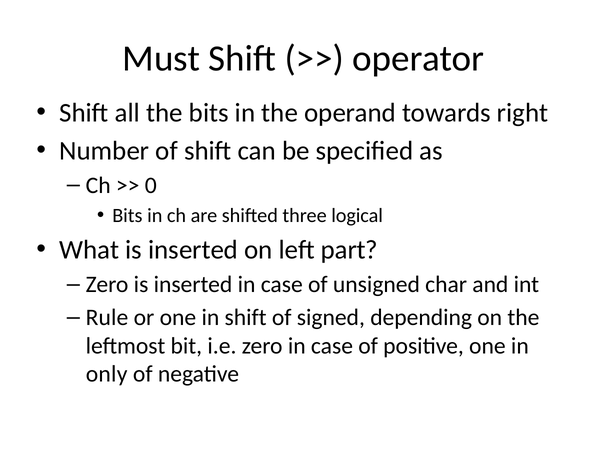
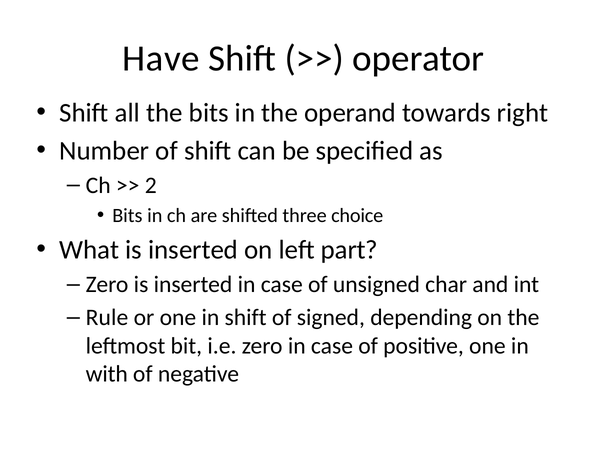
Must: Must -> Have
0: 0 -> 2
logical: logical -> choice
only: only -> with
